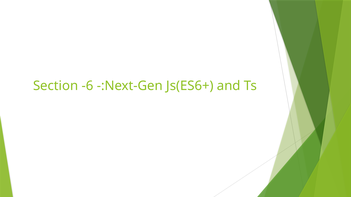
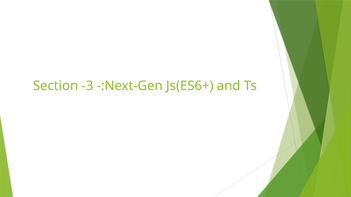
-6: -6 -> -3
